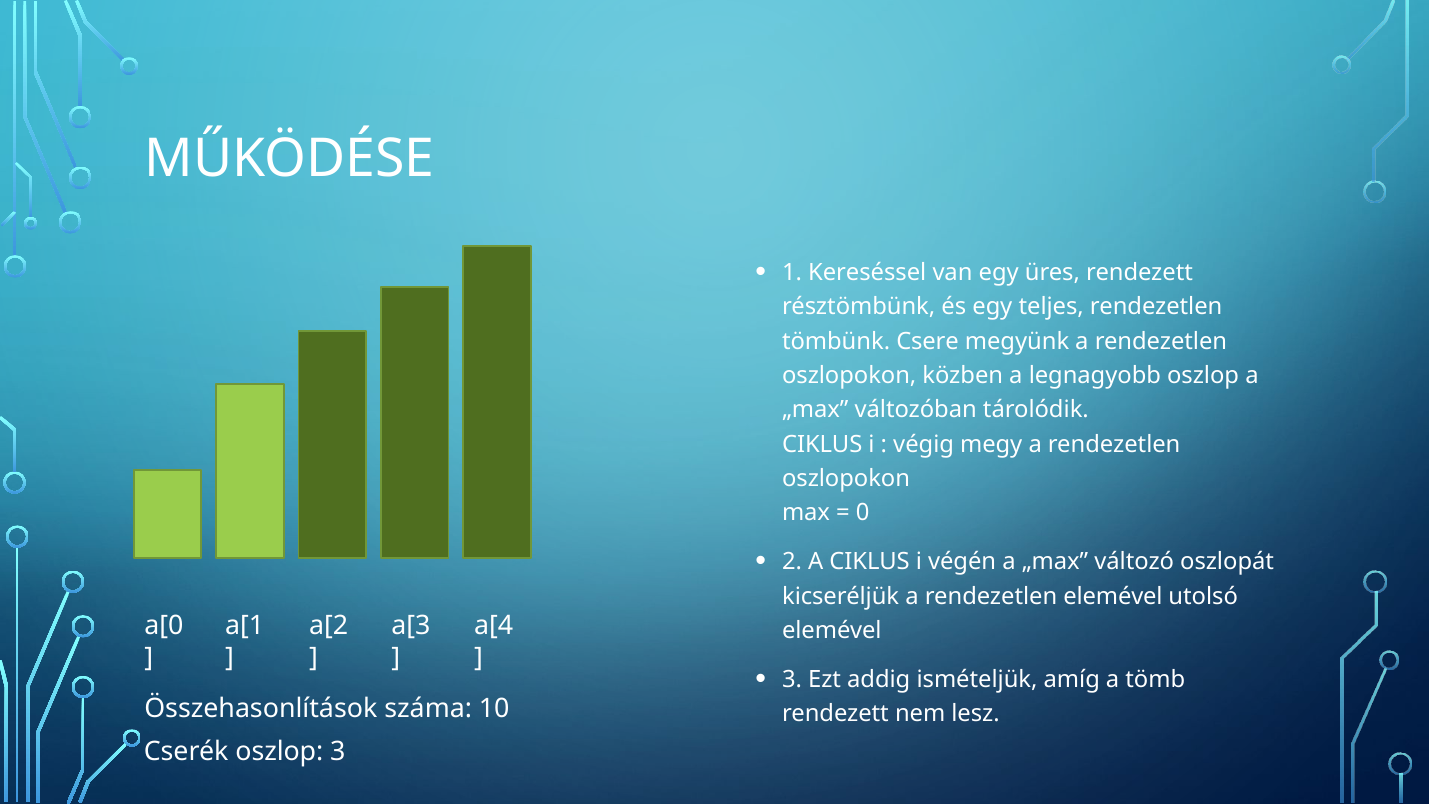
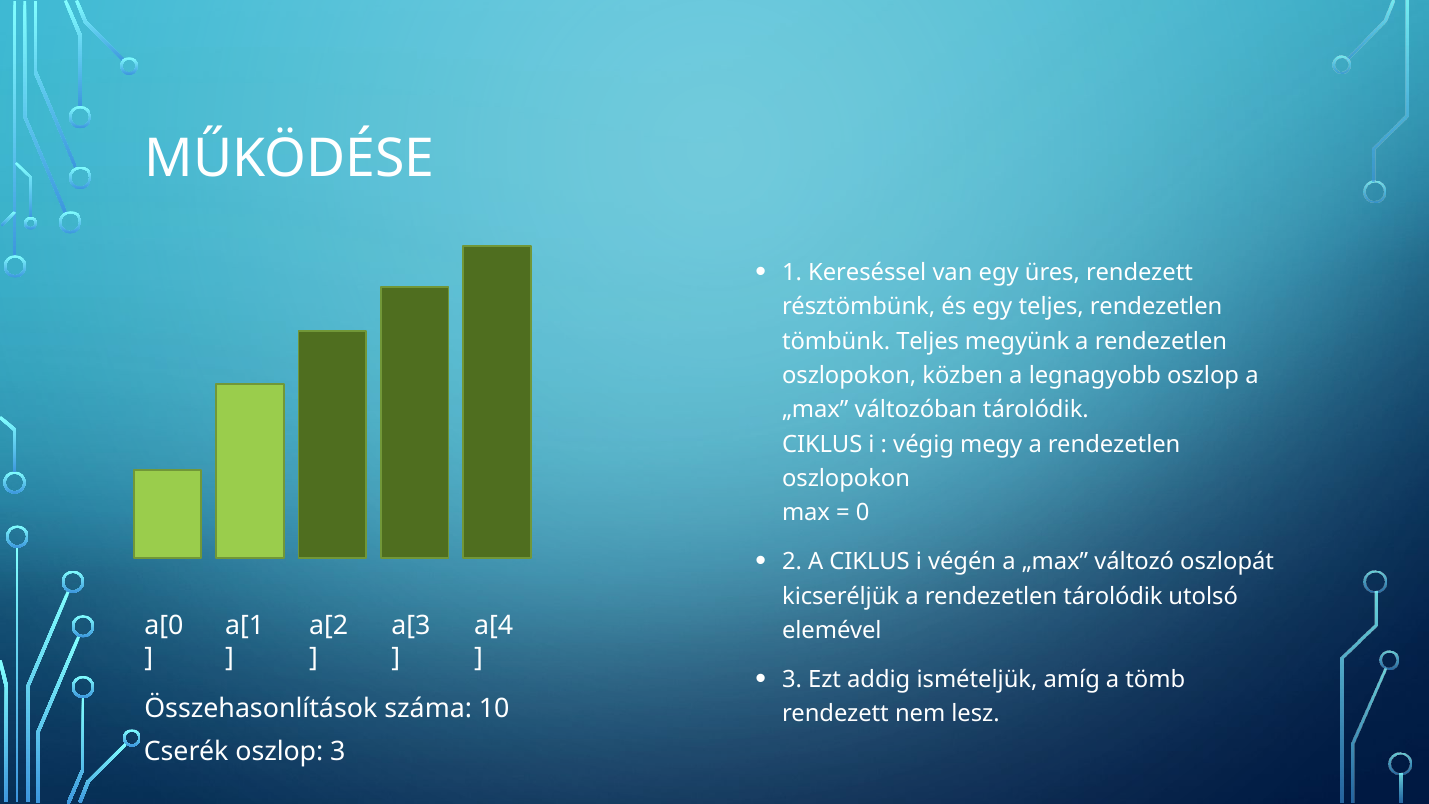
tömbünk Csere: Csere -> Teljes
rendezetlen elemével: elemével -> tárolódik
